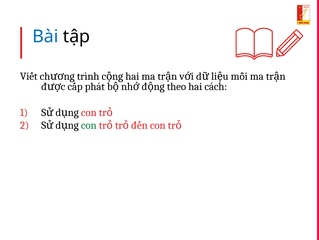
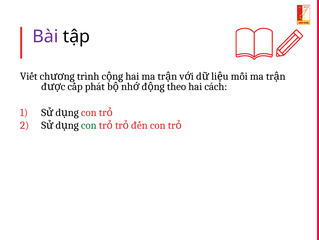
Bài colour: blue -> purple
